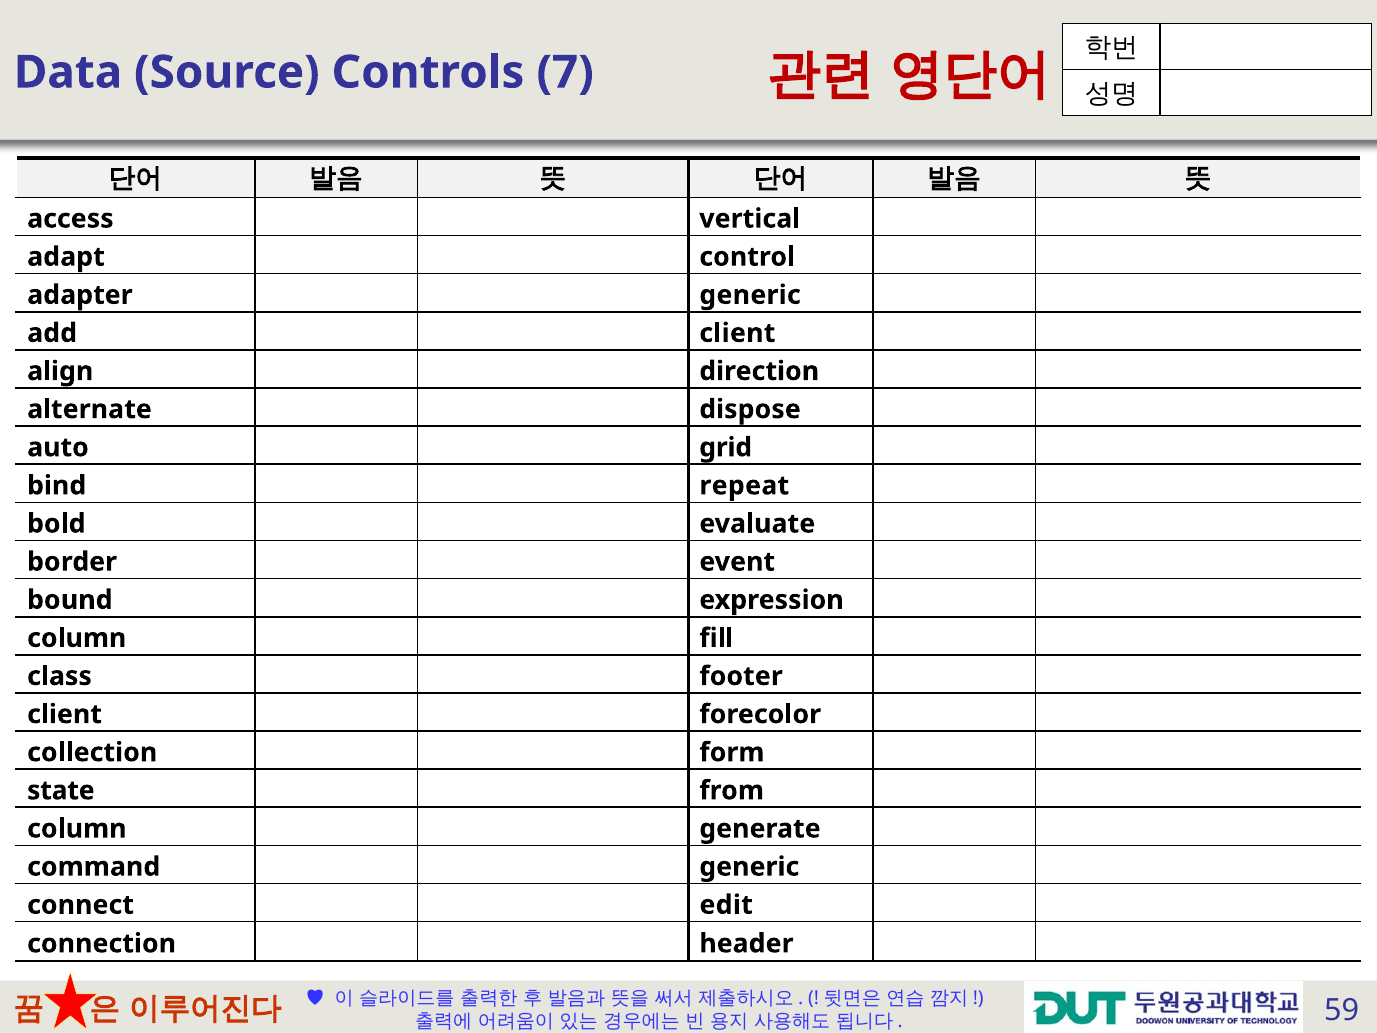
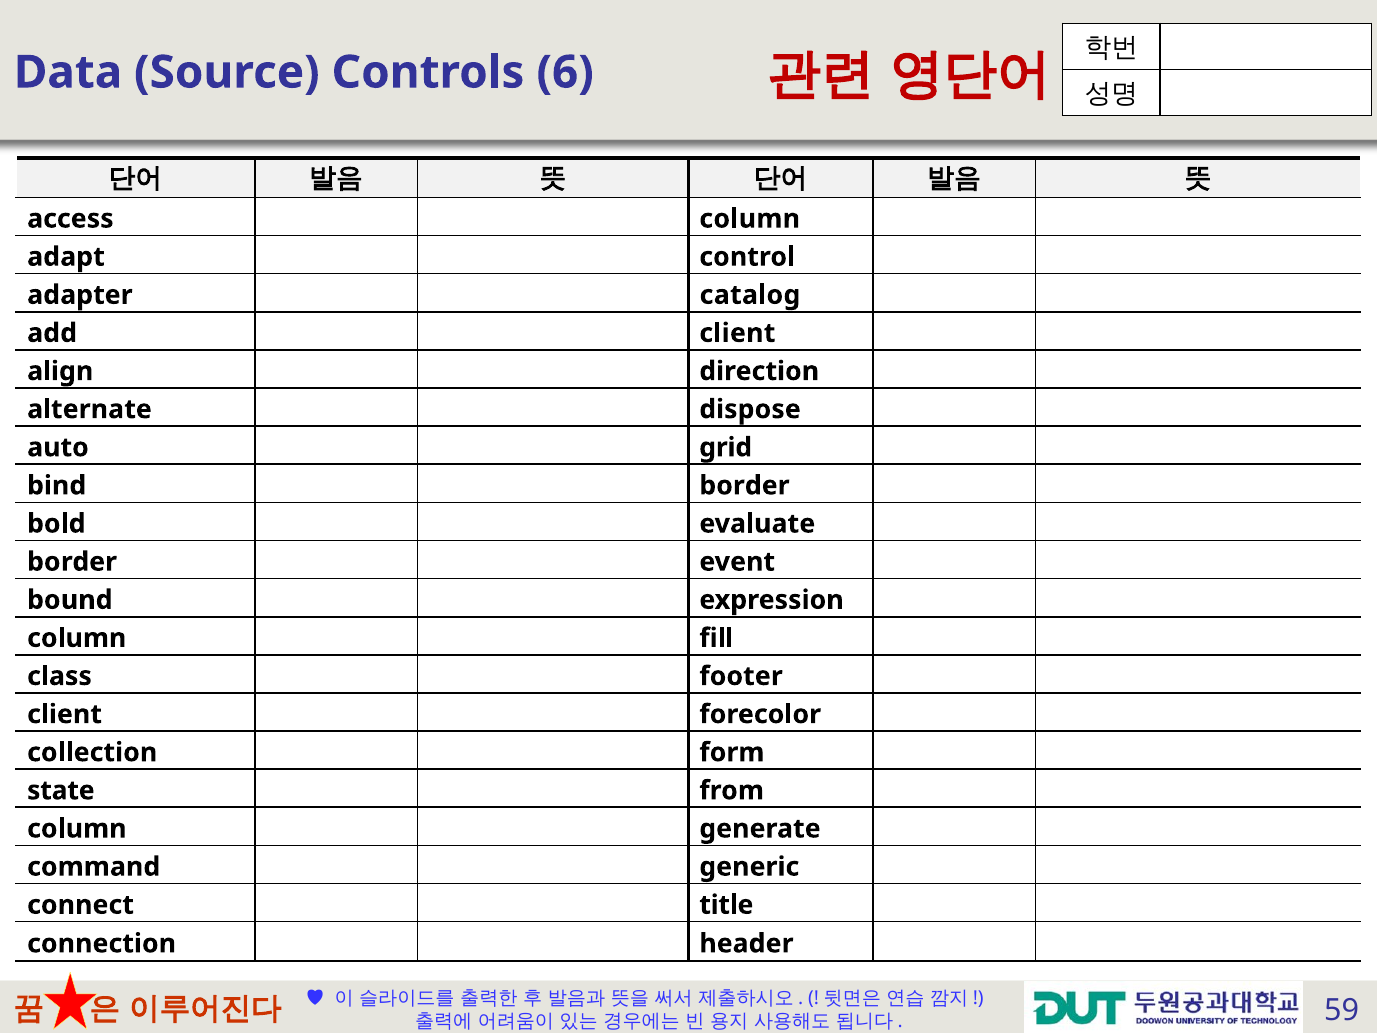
7: 7 -> 6
access vertical: vertical -> column
adapter generic: generic -> catalog
bind repeat: repeat -> border
edit: edit -> title
